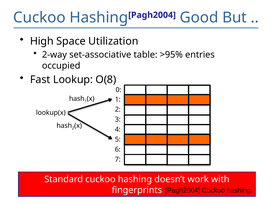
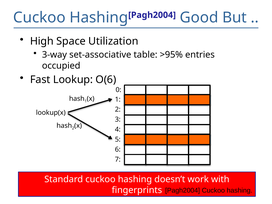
2-way: 2-way -> 3-way
O(8: O(8 -> O(6
